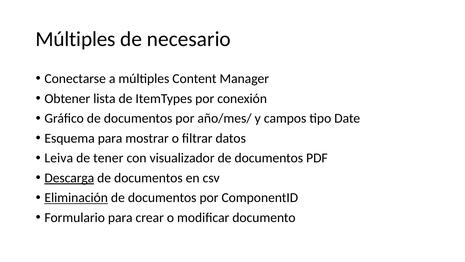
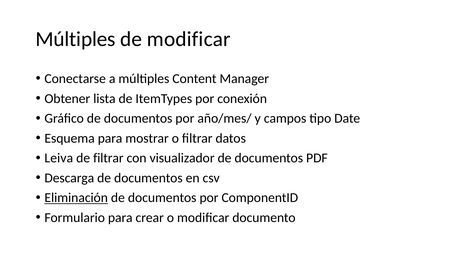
de necesario: necesario -> modificar
de tener: tener -> filtrar
Descarga underline: present -> none
